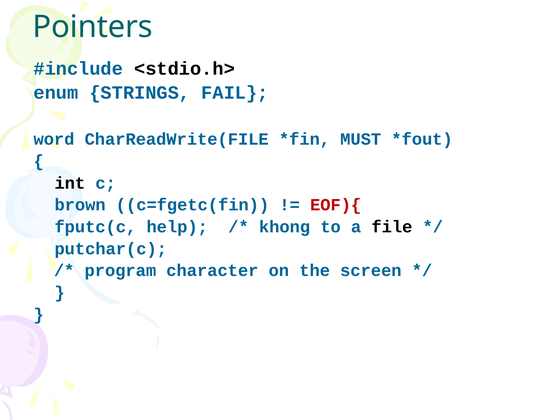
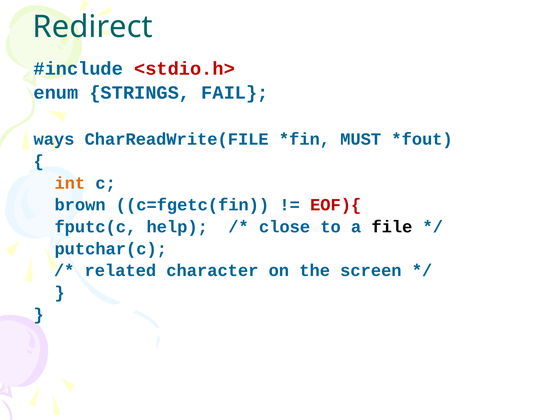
Pointers: Pointers -> Redirect
<stdio.h> colour: black -> red
word: word -> ways
int colour: black -> orange
khong: khong -> close
program: program -> related
